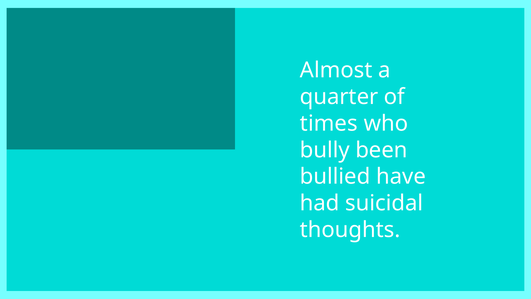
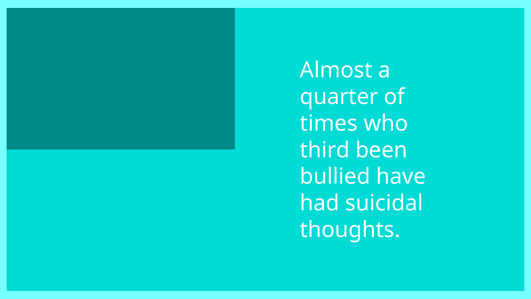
bully: bully -> third
